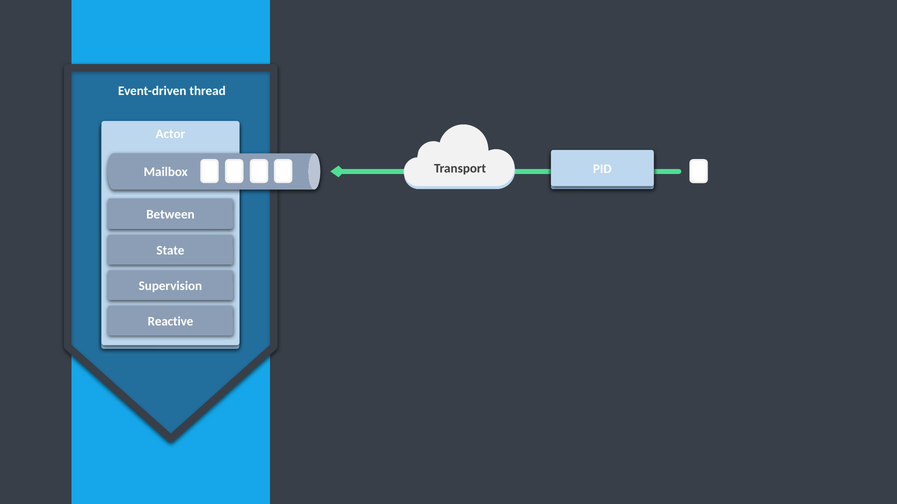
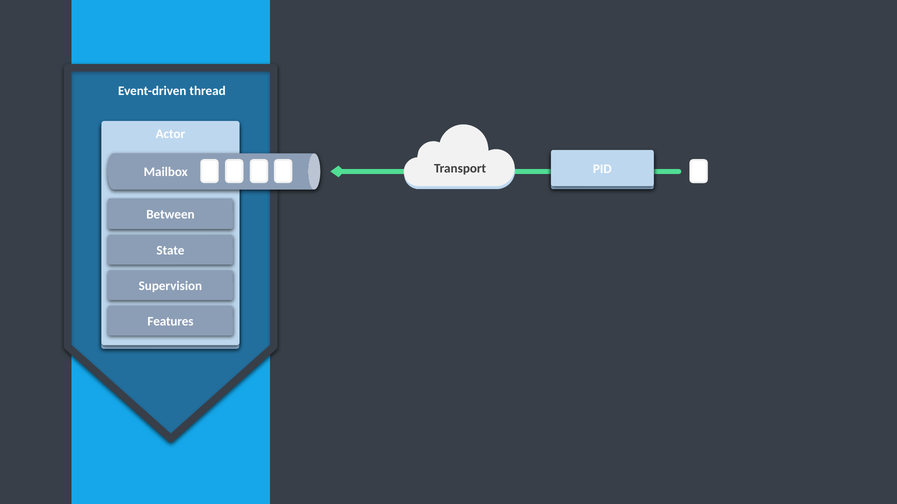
Reactive: Reactive -> Features
